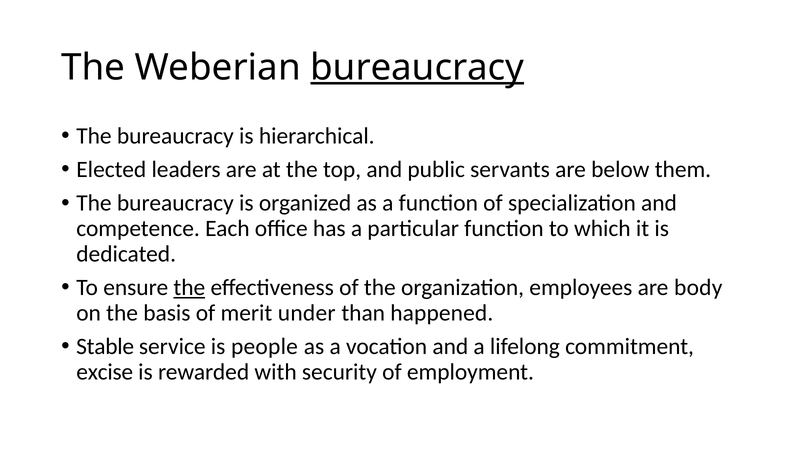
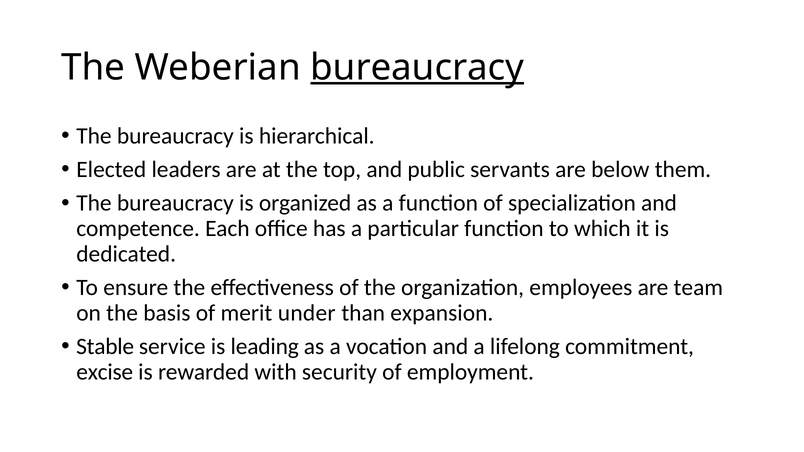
the at (189, 288) underline: present -> none
body: body -> team
happened: happened -> expansion
people: people -> leading
